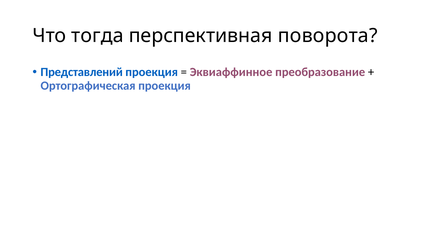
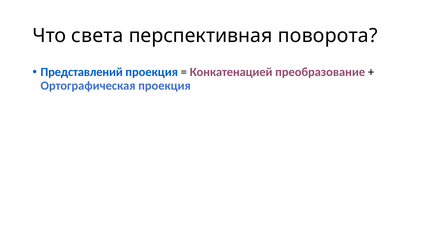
тогда: тогда -> света
Эквиаффинное: Эквиаффинное -> Конкатенацией
